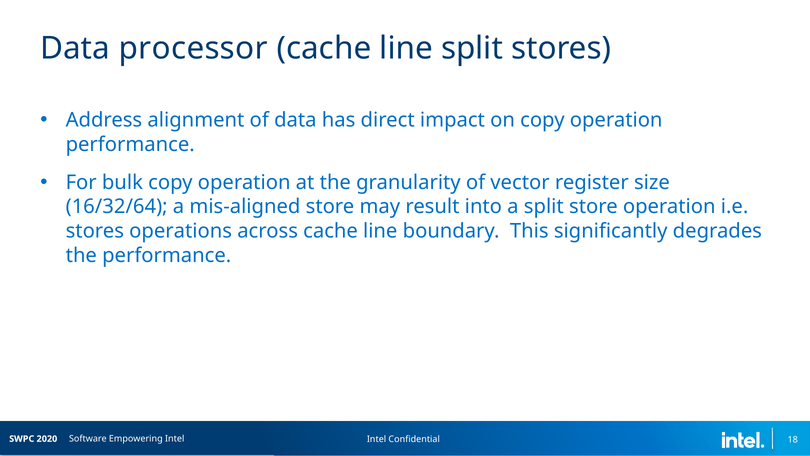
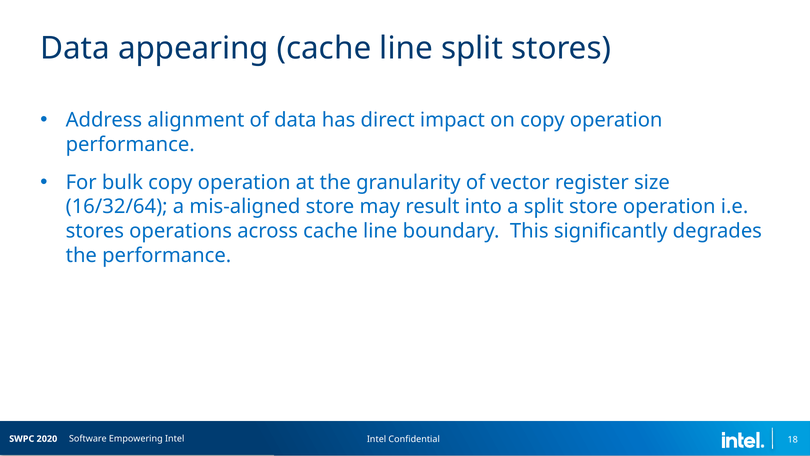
processor: processor -> appearing
